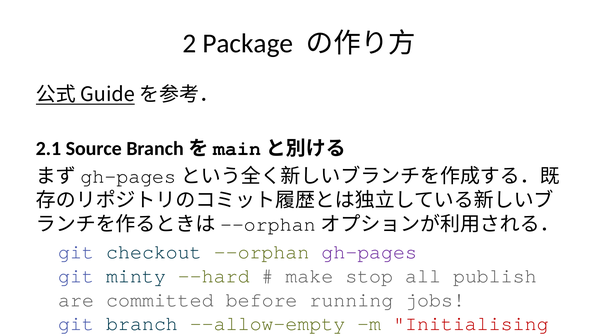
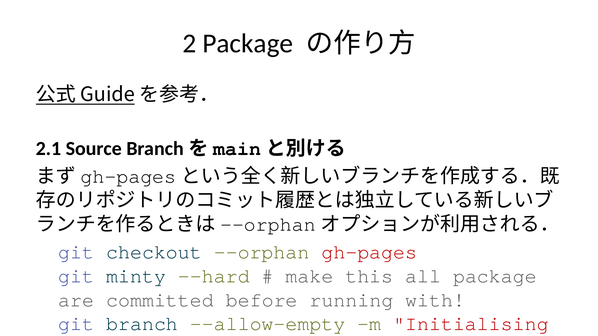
gh-pages at (369, 252) colour: purple -> red
stop: stop -> this
all publish: publish -> package
running jobs: jobs -> with
